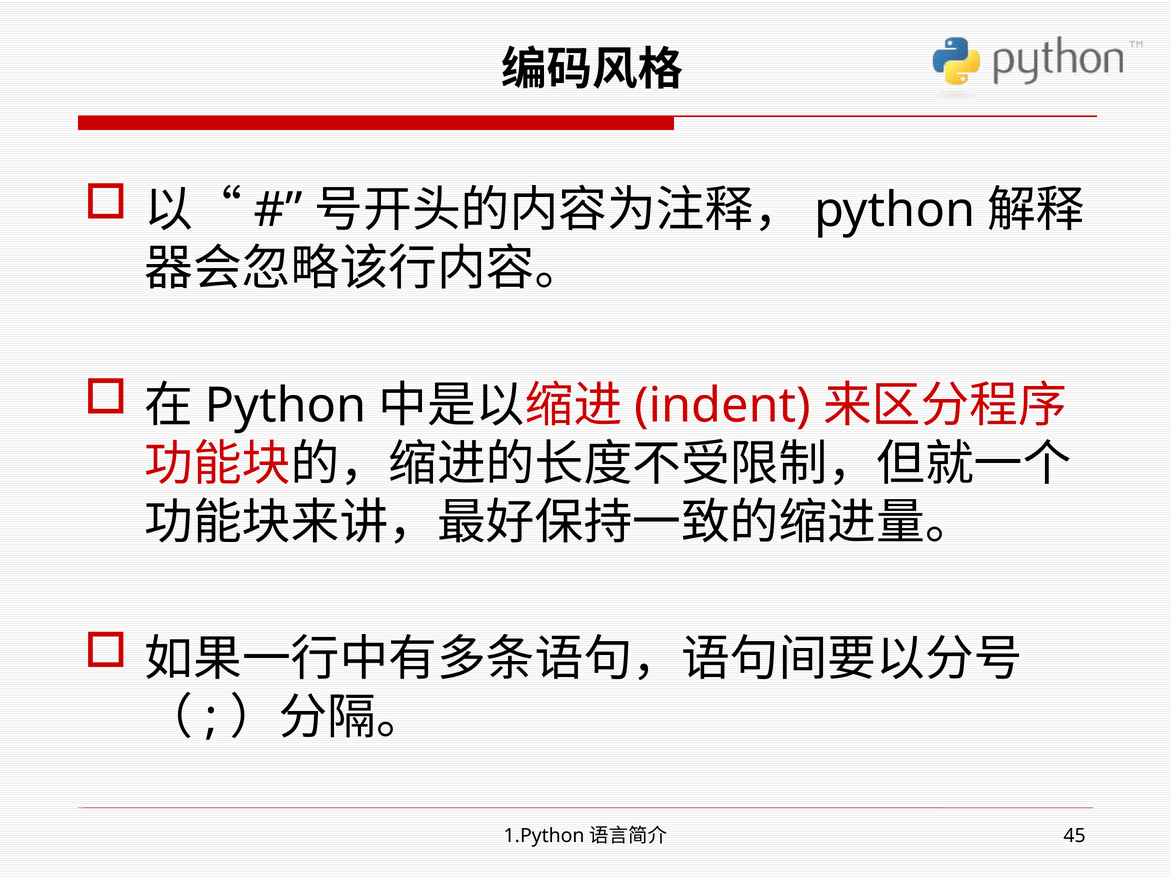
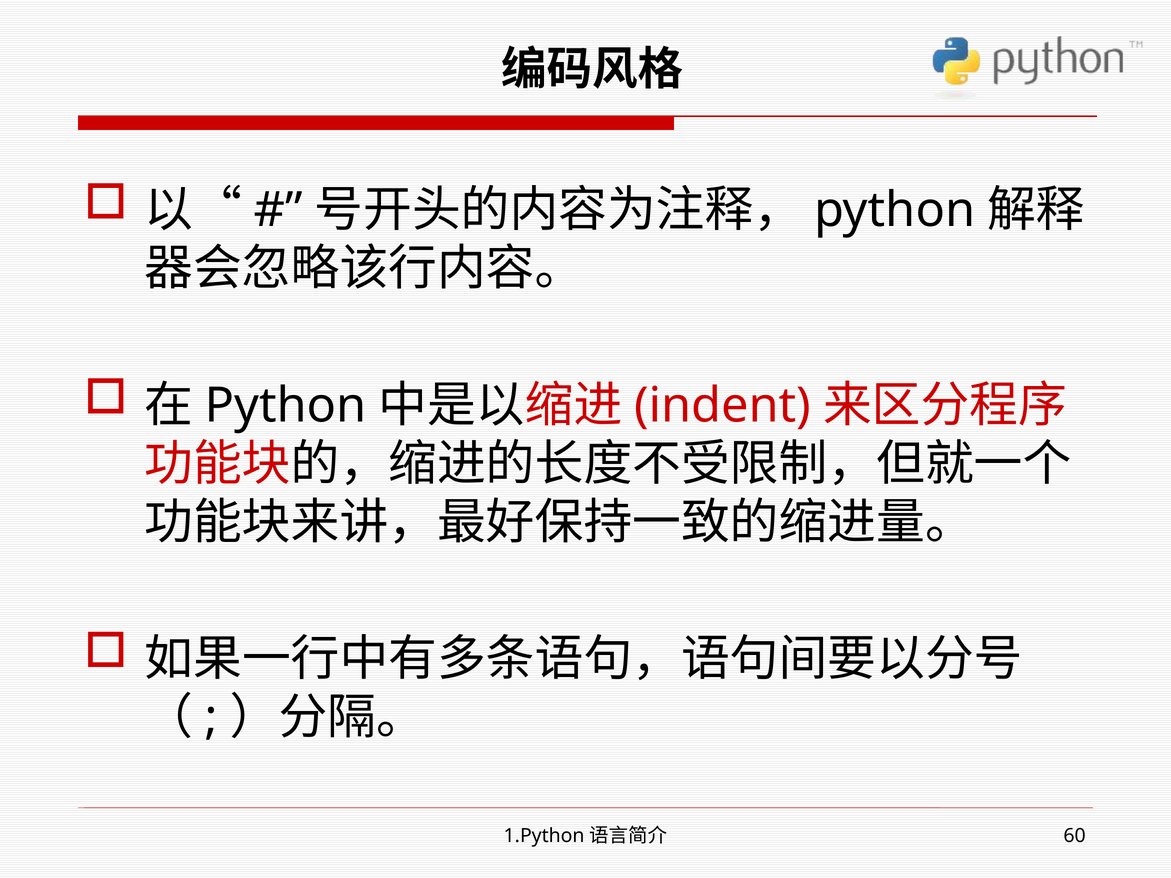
45: 45 -> 60
